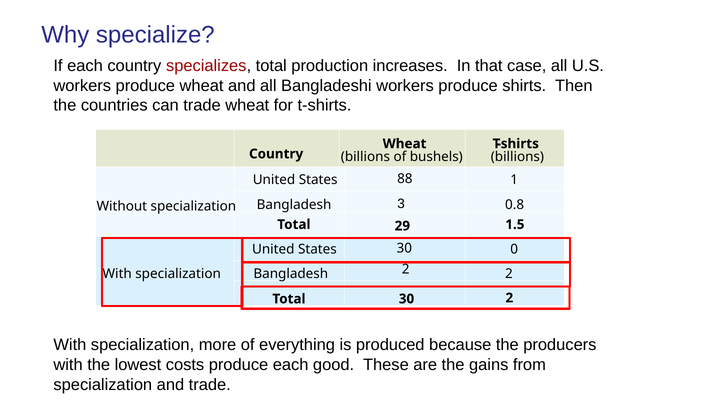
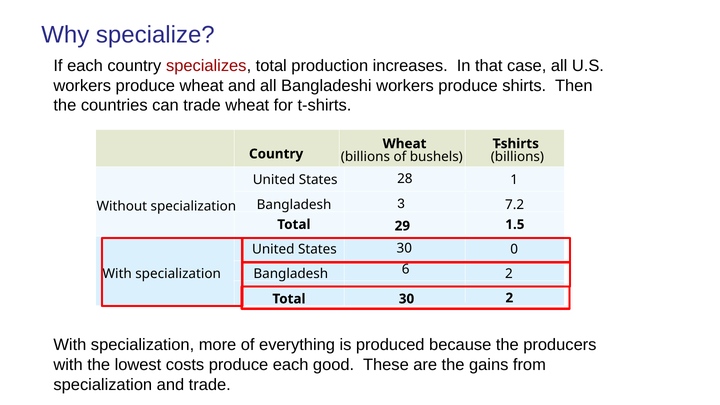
88: 88 -> 28
0.8: 0.8 -> 7.2
Bangladesh 2: 2 -> 6
